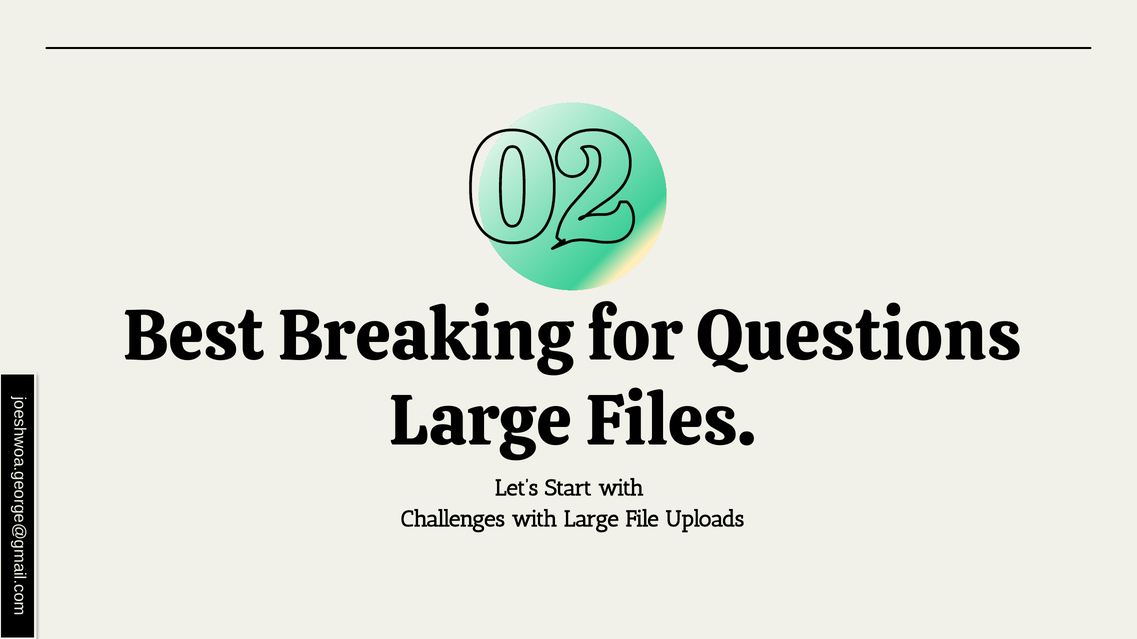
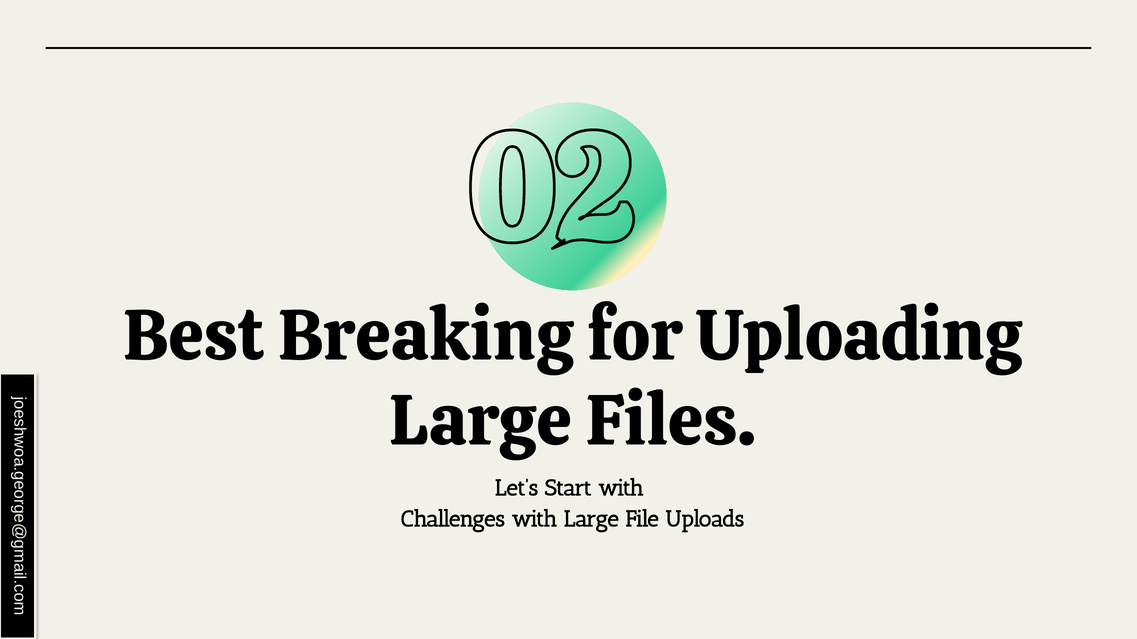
Questions: Questions -> Uploading
